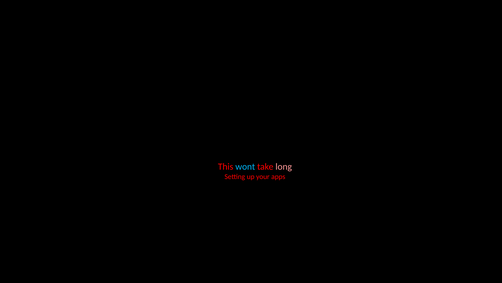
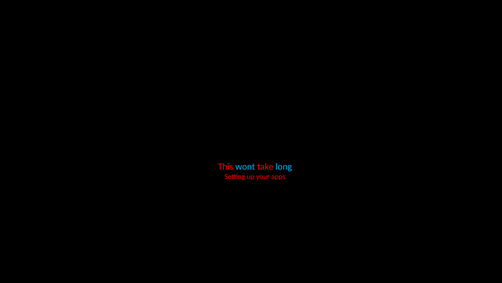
long colour: pink -> light blue
